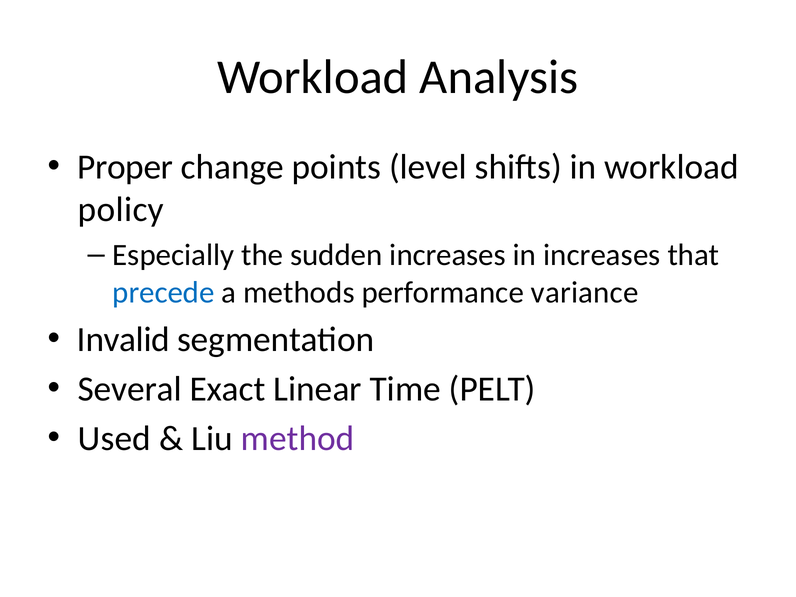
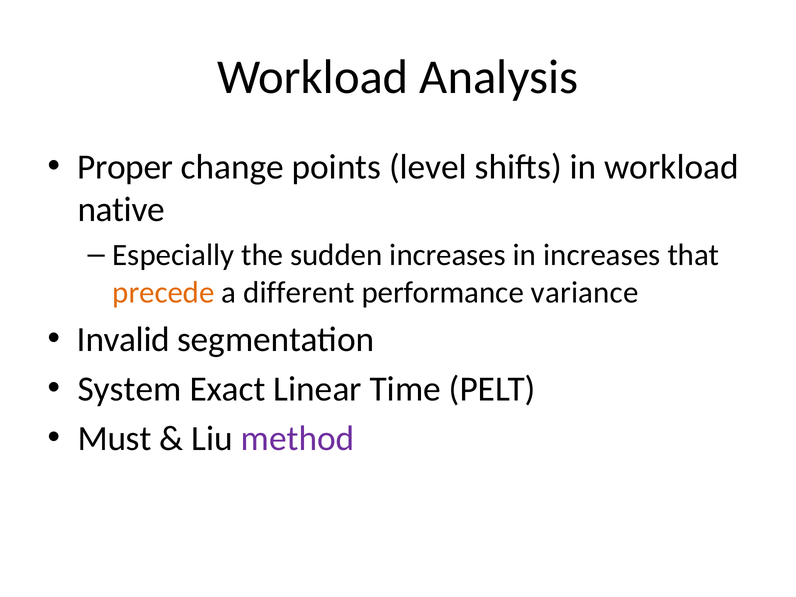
policy: policy -> native
precede colour: blue -> orange
methods: methods -> different
Several: Several -> System
Used: Used -> Must
